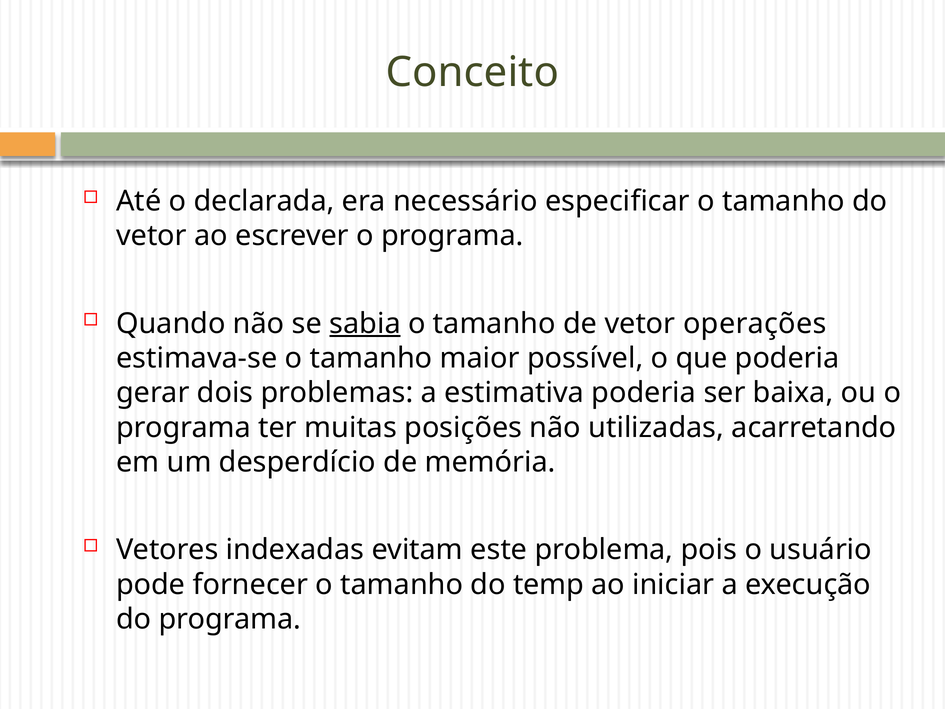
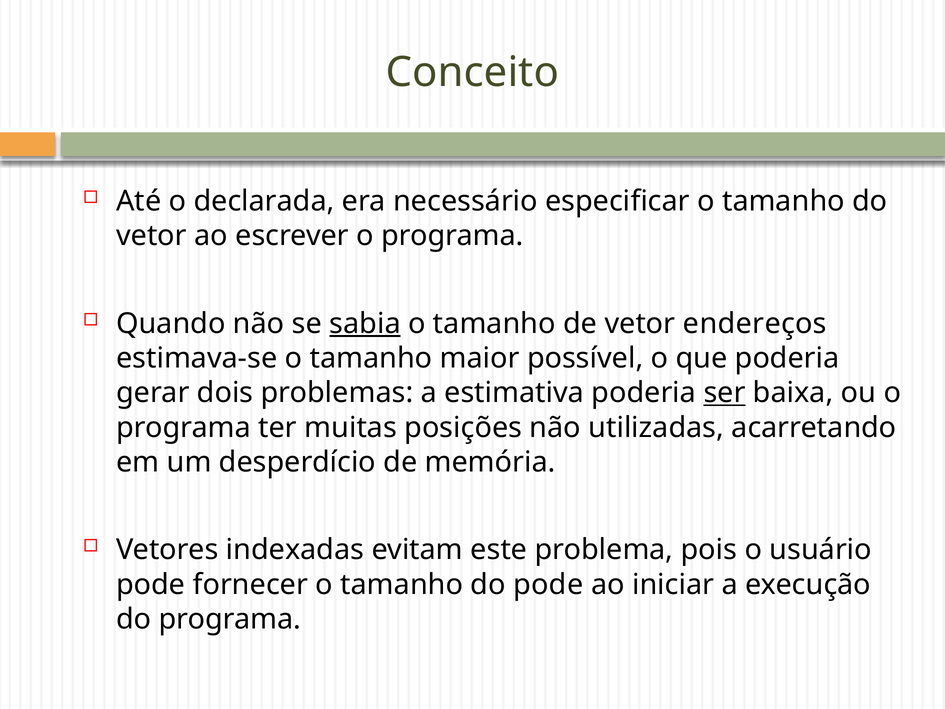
operações: operações -> endereços
ser underline: none -> present
do temp: temp -> pode
